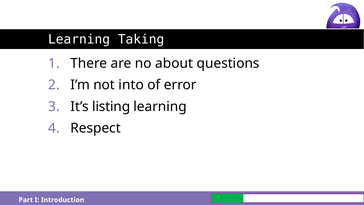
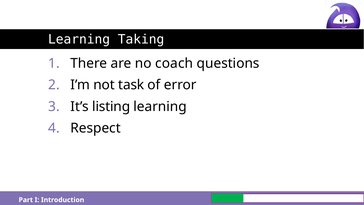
about: about -> coach
into: into -> task
